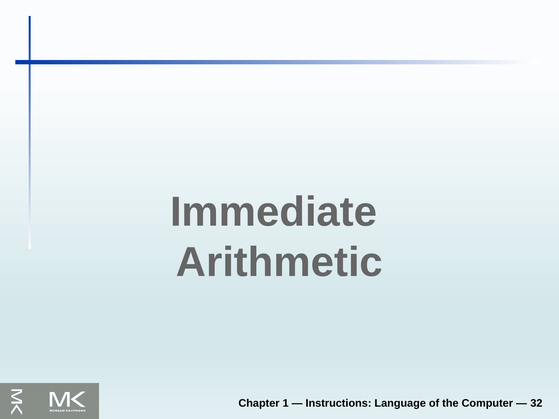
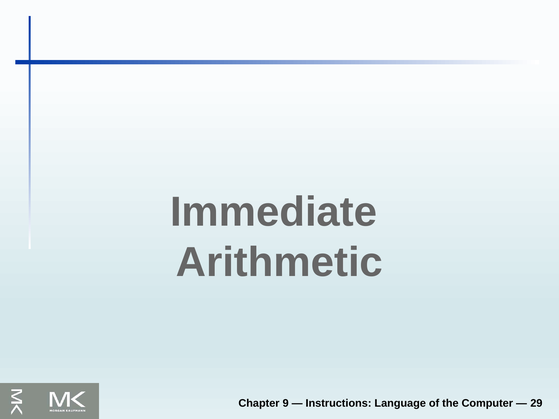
1: 1 -> 9
32: 32 -> 29
